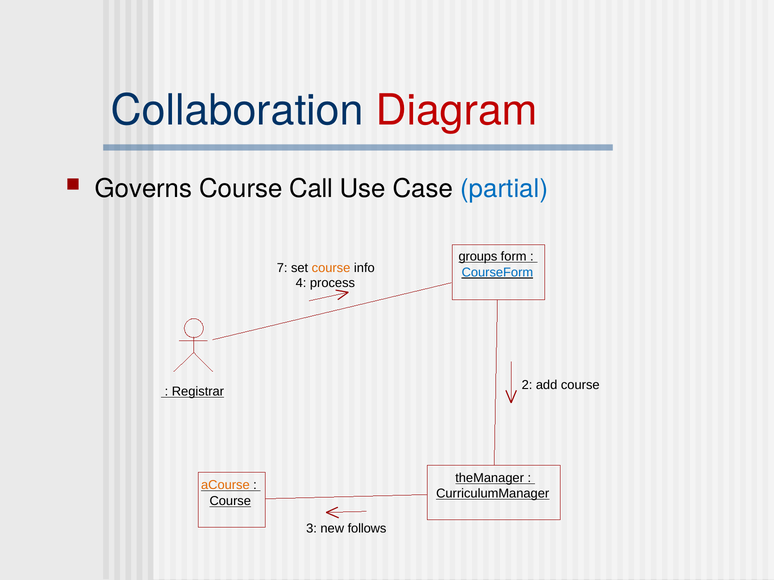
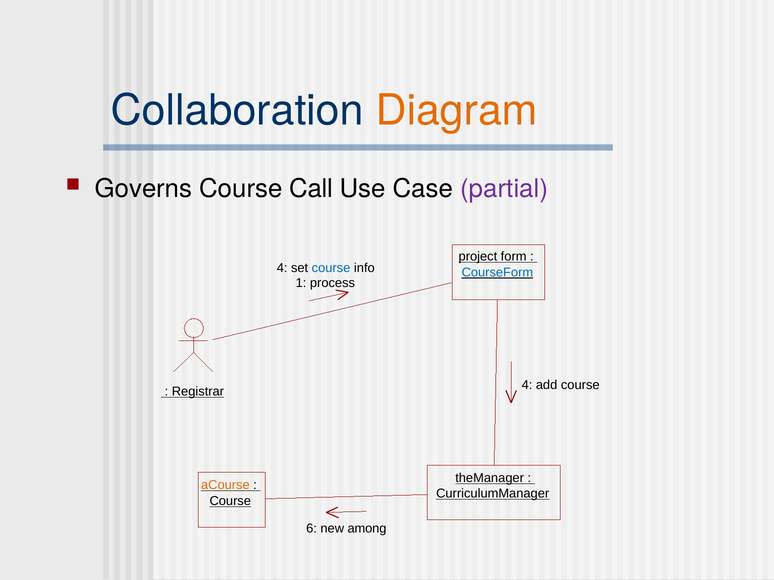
Diagram colour: red -> orange
partial colour: blue -> purple
groups: groups -> project
7 at (282, 268): 7 -> 4
course at (331, 268) colour: orange -> blue
4: 4 -> 1
2 at (527, 386): 2 -> 4
3: 3 -> 6
follows: follows -> among
